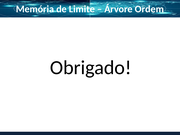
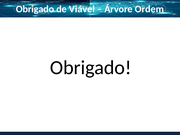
Memória at (35, 9): Memória -> Obrigado
Limite: Limite -> Viável
